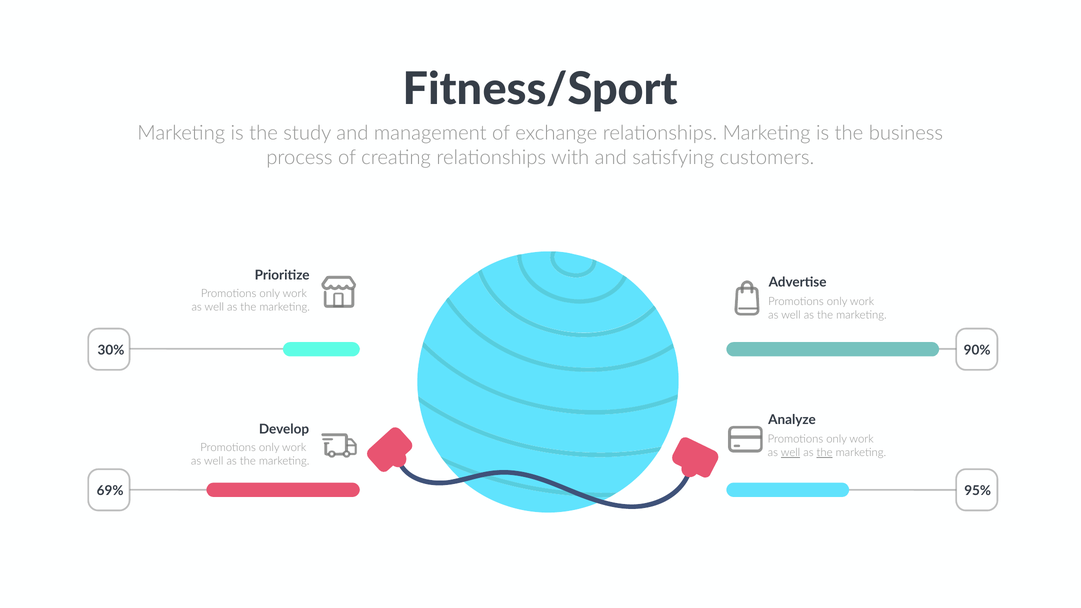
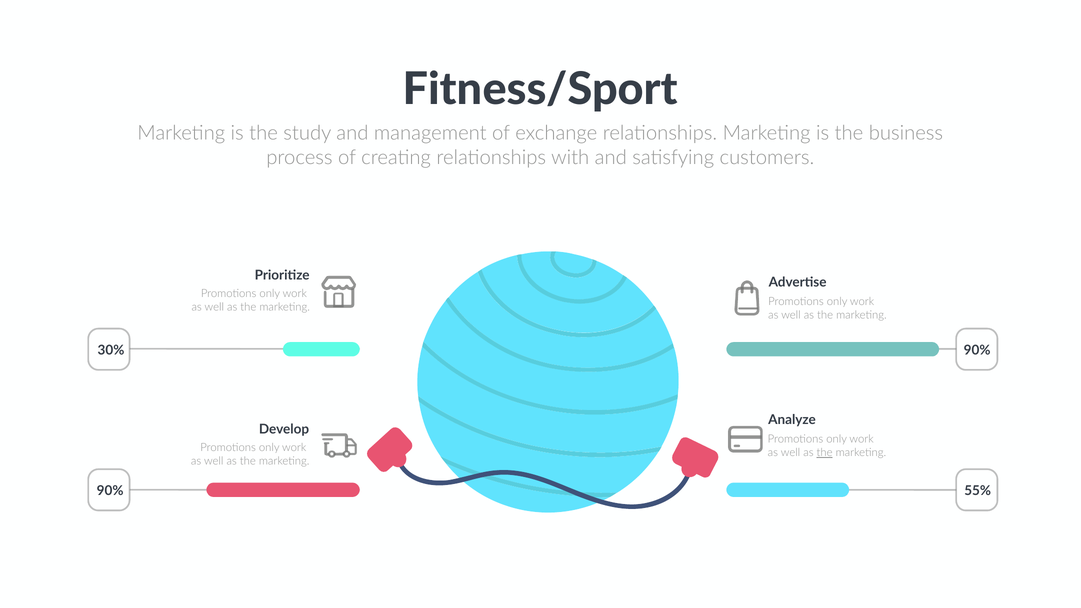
well at (791, 453) underline: present -> none
69% at (110, 491): 69% -> 90%
95%: 95% -> 55%
